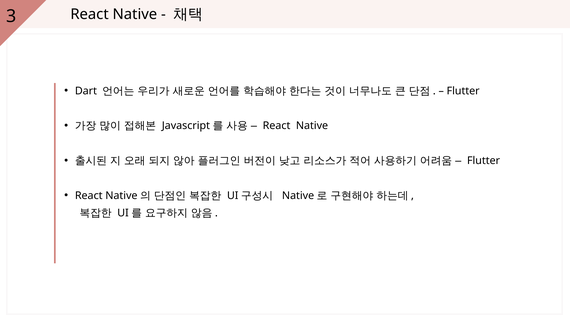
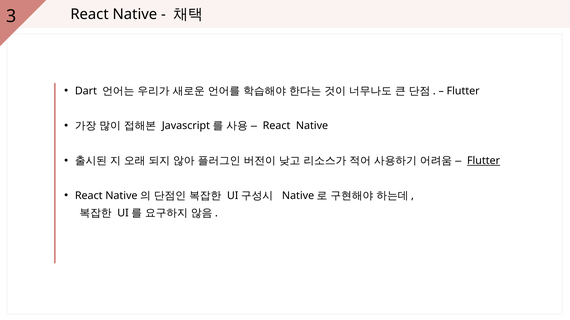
Flutter at (484, 161) underline: none -> present
